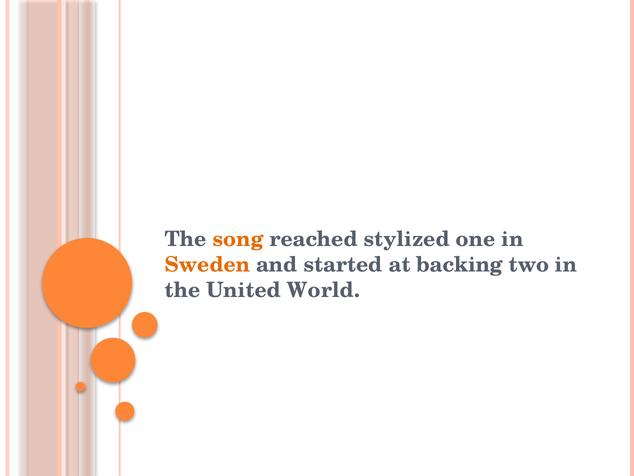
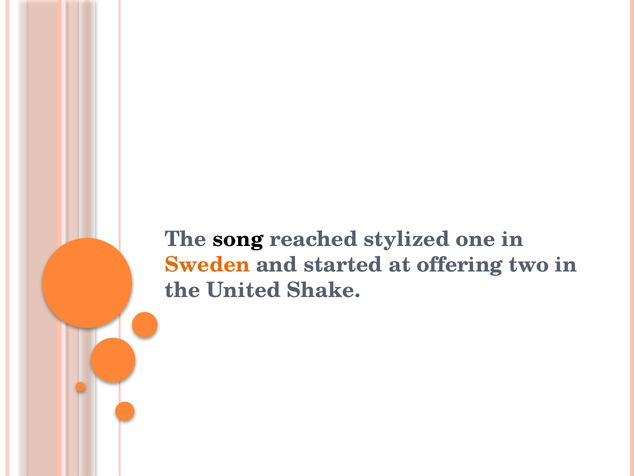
song colour: orange -> black
backing: backing -> offering
World: World -> Shake
